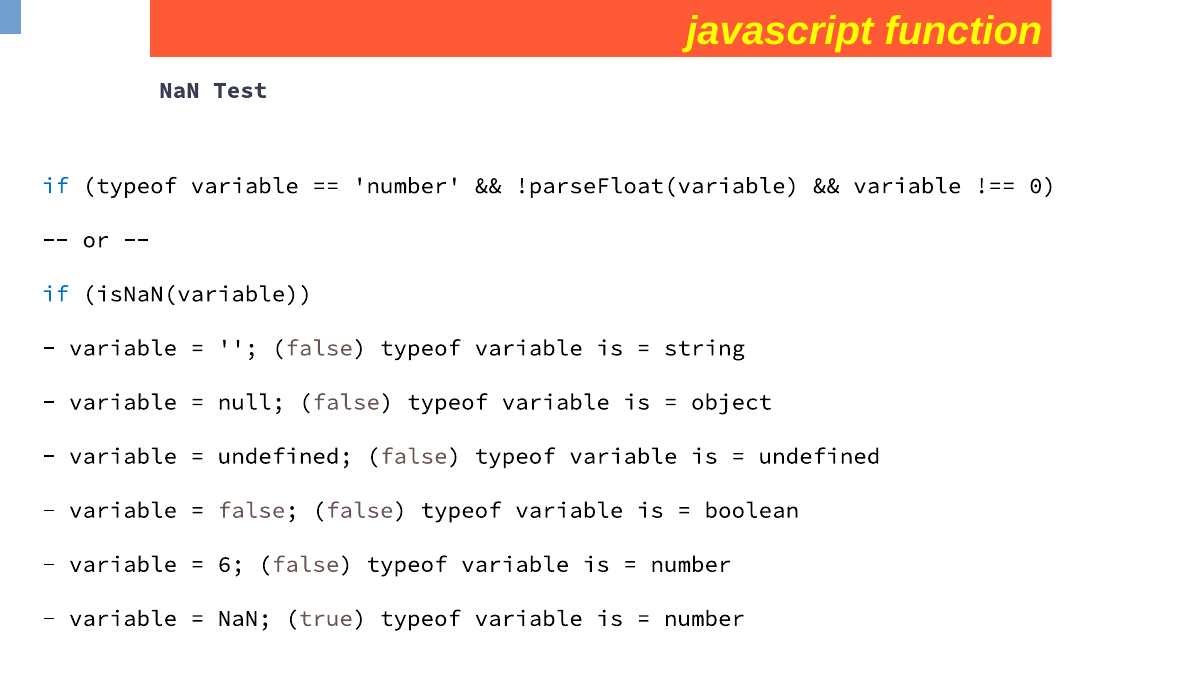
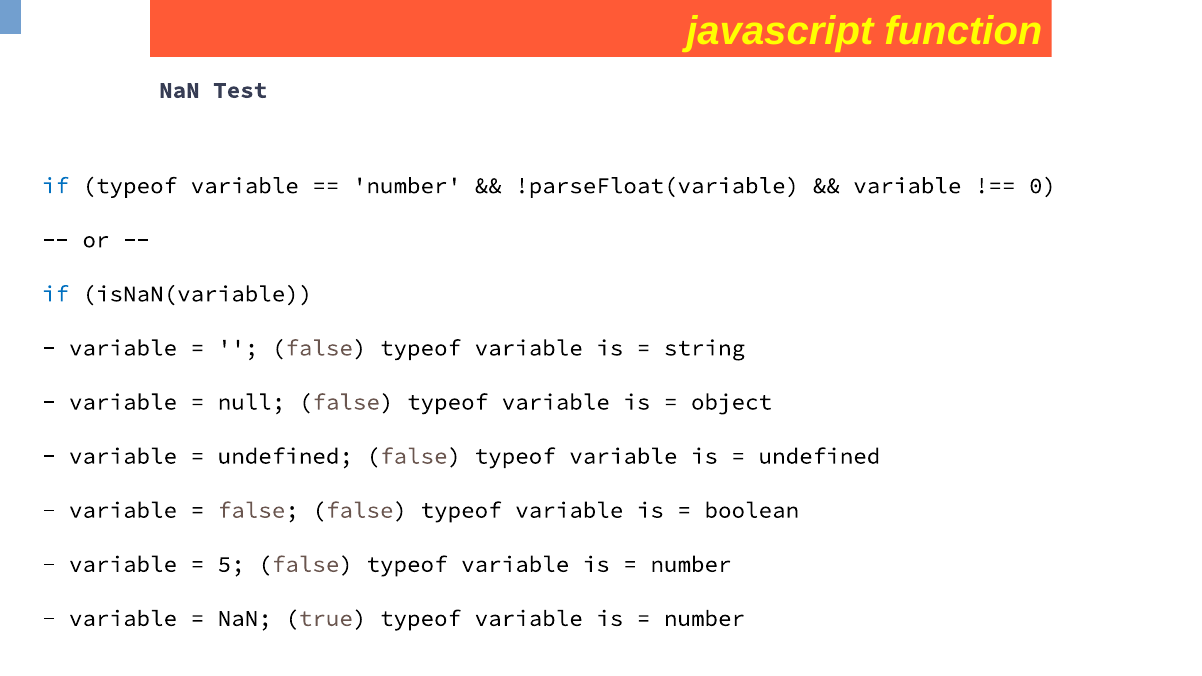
6: 6 -> 5
